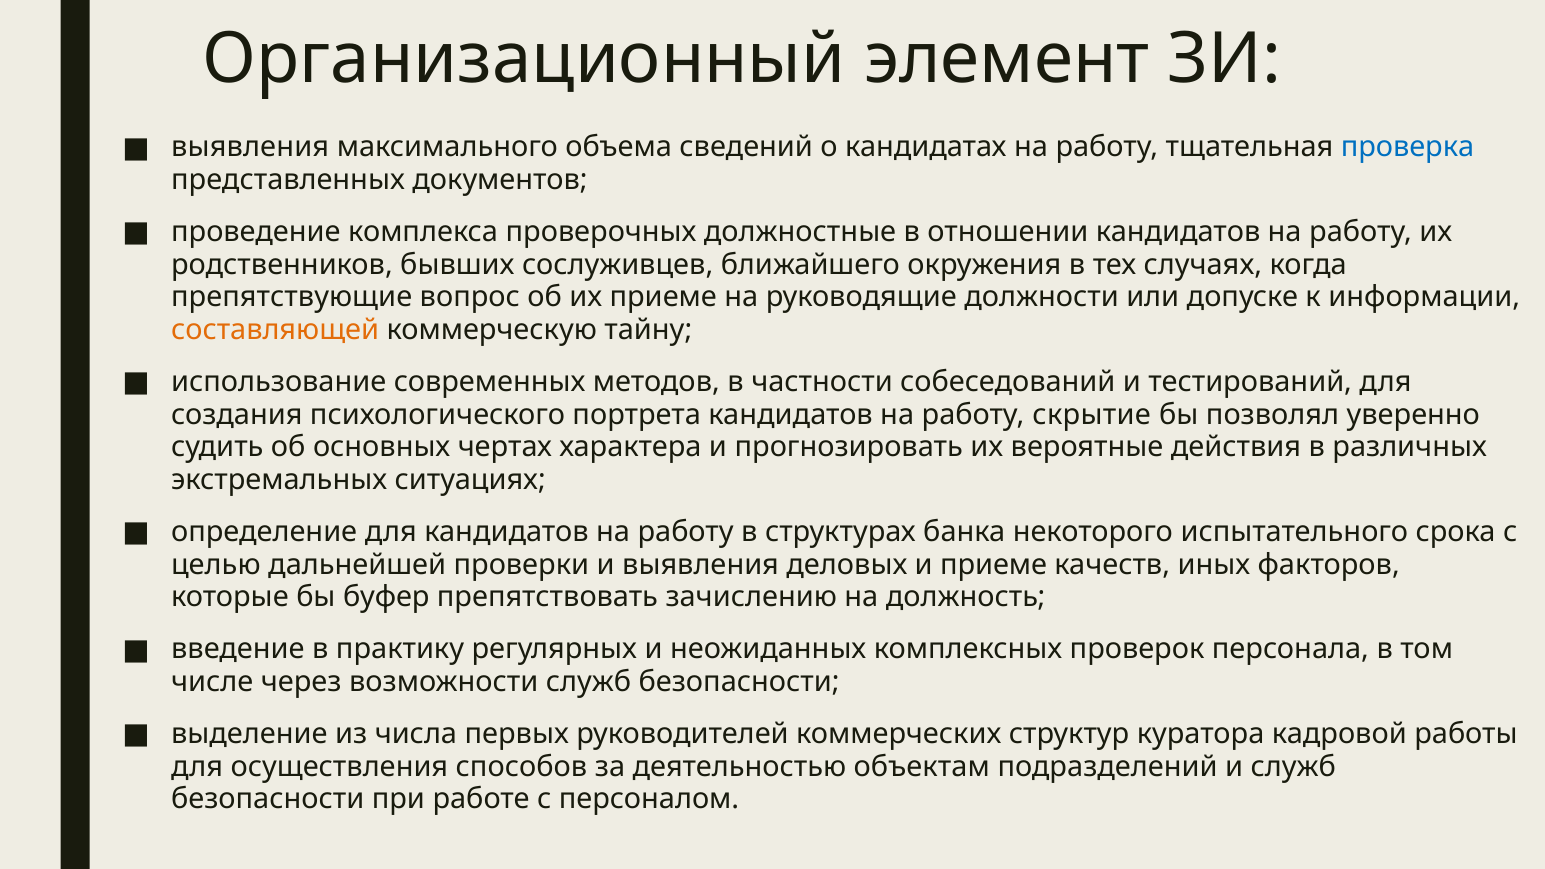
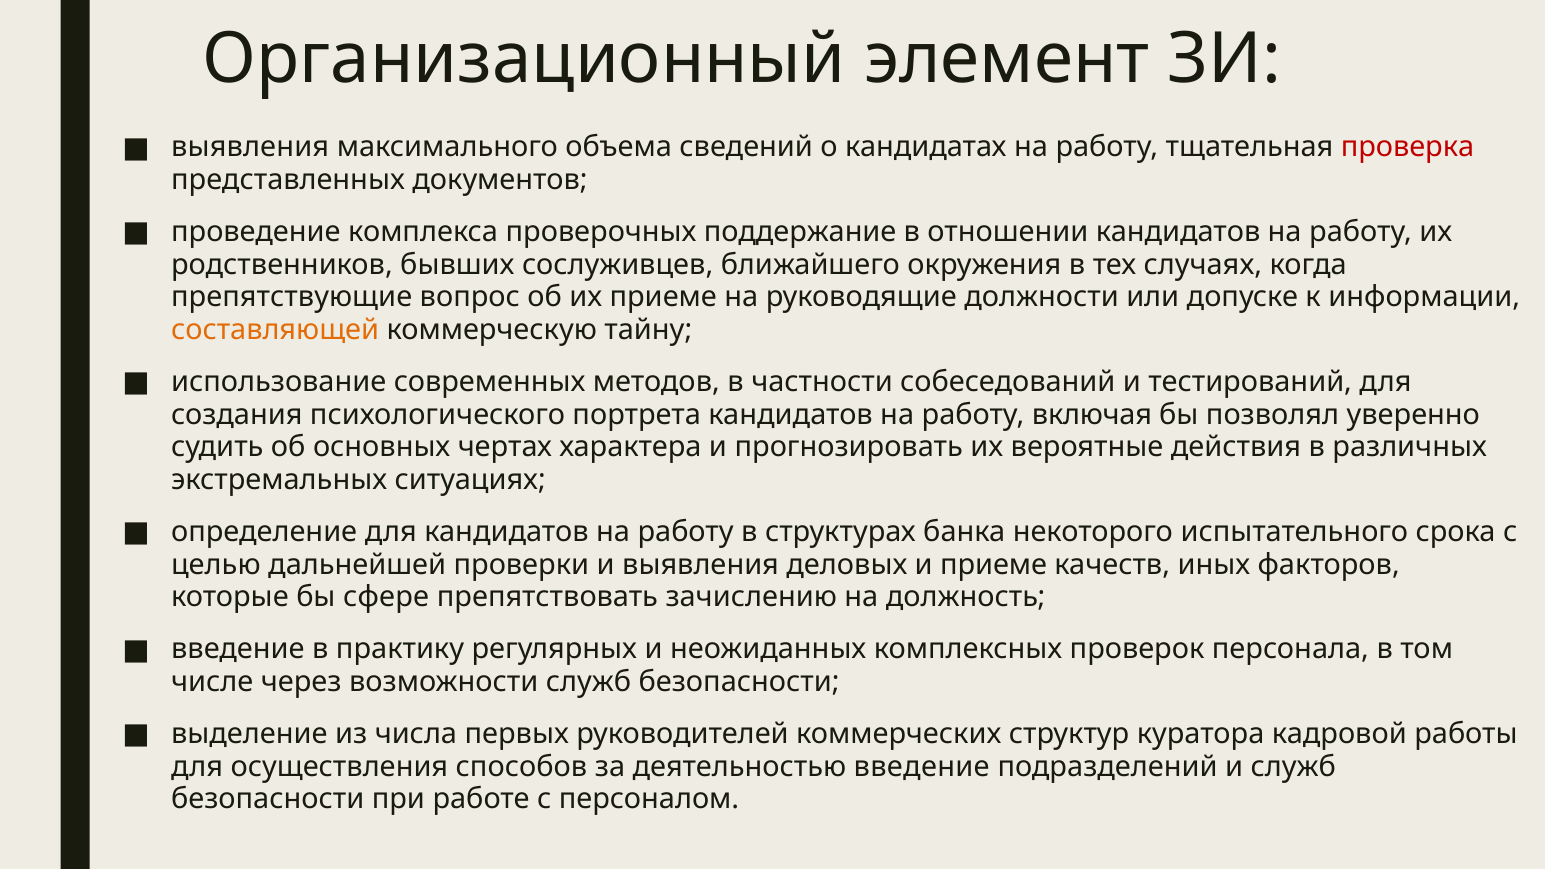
проверка colour: blue -> red
должностные: должностные -> поддержание
скрытие: скрытие -> включая
буфер: буфер -> сфере
деятельностью объектам: объектам -> введение
